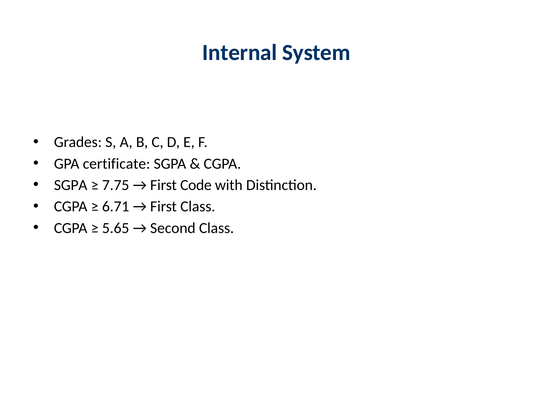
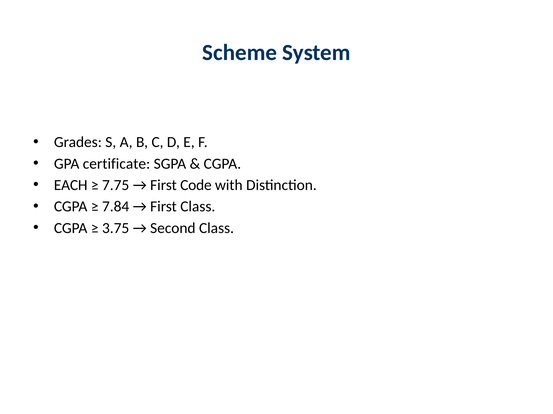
Internal: Internal -> Scheme
SGPA at (71, 185): SGPA -> EACH
6.71: 6.71 -> 7.84
5.65: 5.65 -> 3.75
